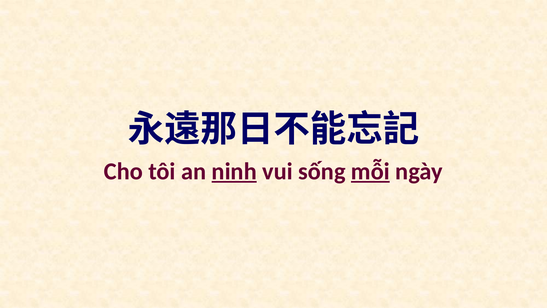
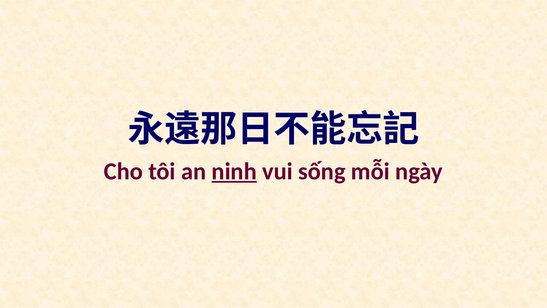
mỗi underline: present -> none
